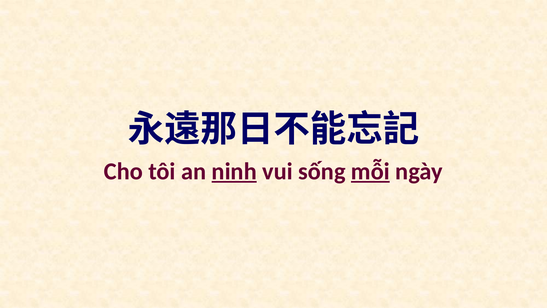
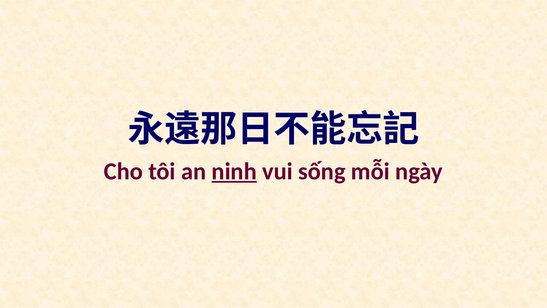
mỗi underline: present -> none
